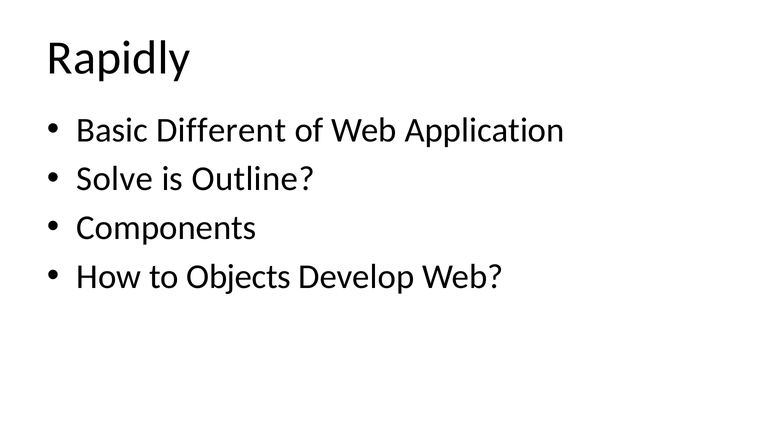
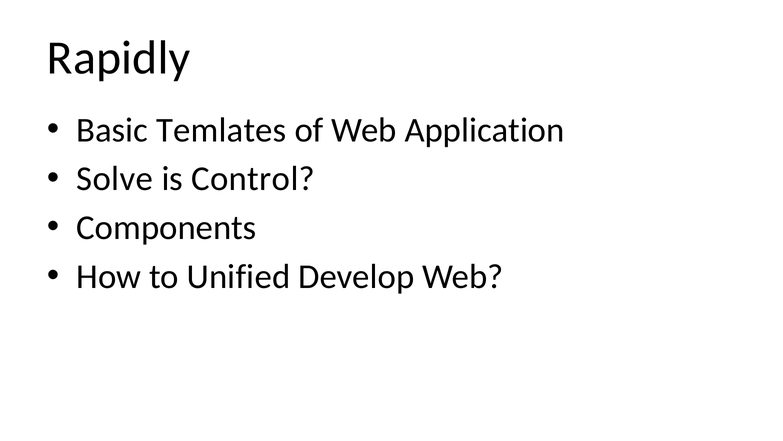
Different: Different -> Temlates
Outline: Outline -> Control
Objects: Objects -> Unified
